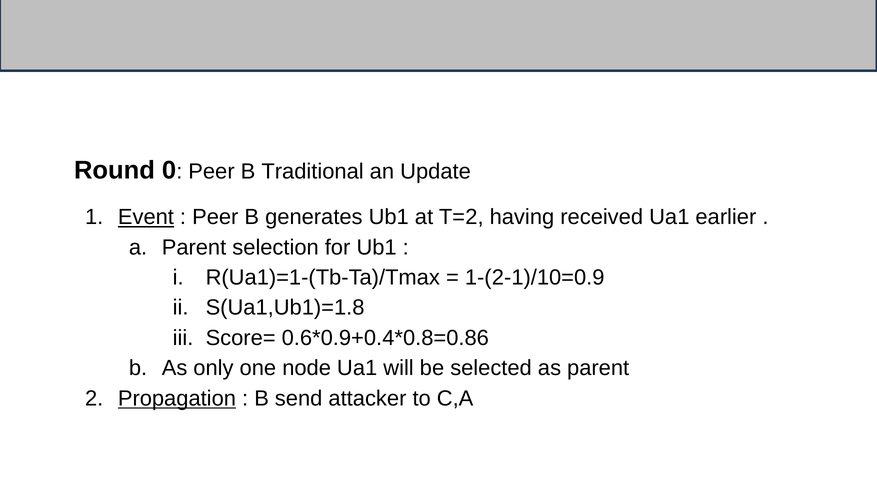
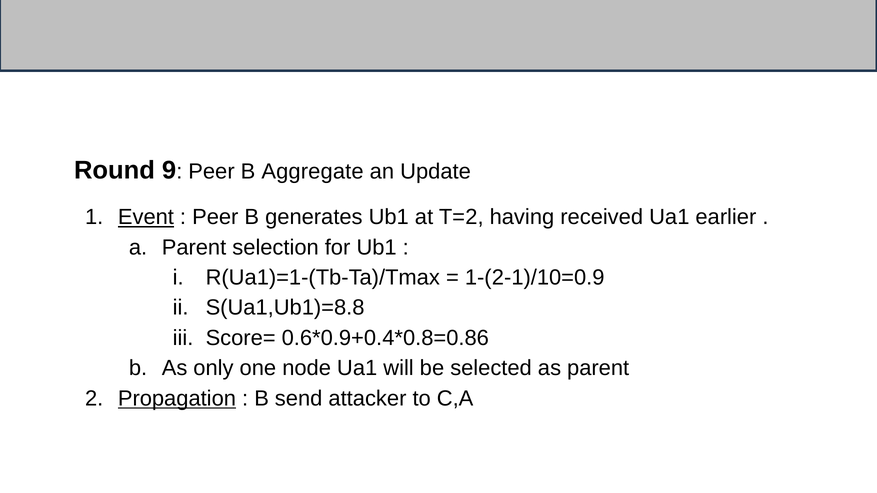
0: 0 -> 9
Traditional: Traditional -> Aggregate
S(Ua1,Ub1)=1.8: S(Ua1,Ub1)=1.8 -> S(Ua1,Ub1)=8.8
